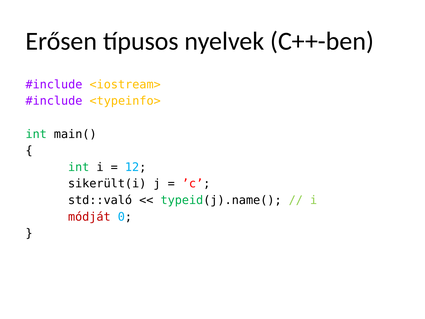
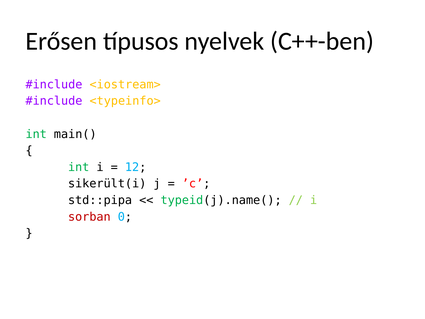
std::való: std::való -> std::pipa
módját: módját -> sorban
